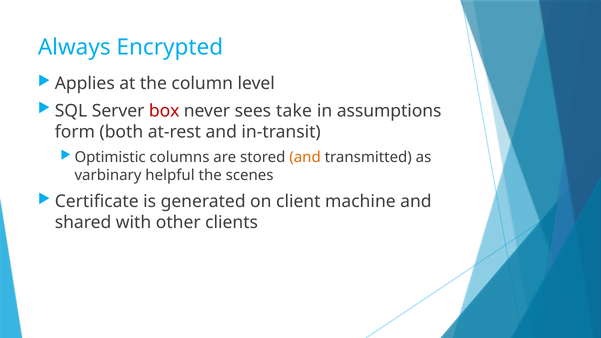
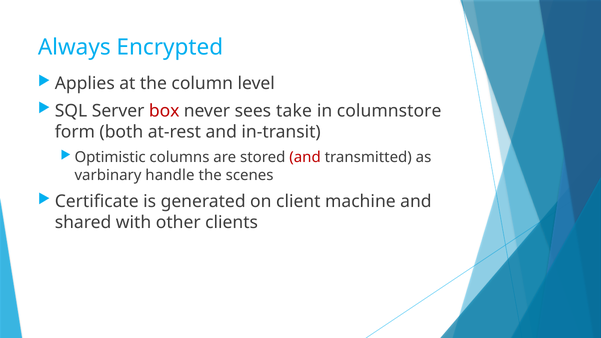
assumptions: assumptions -> columnstore
and at (305, 157) colour: orange -> red
helpful: helpful -> handle
